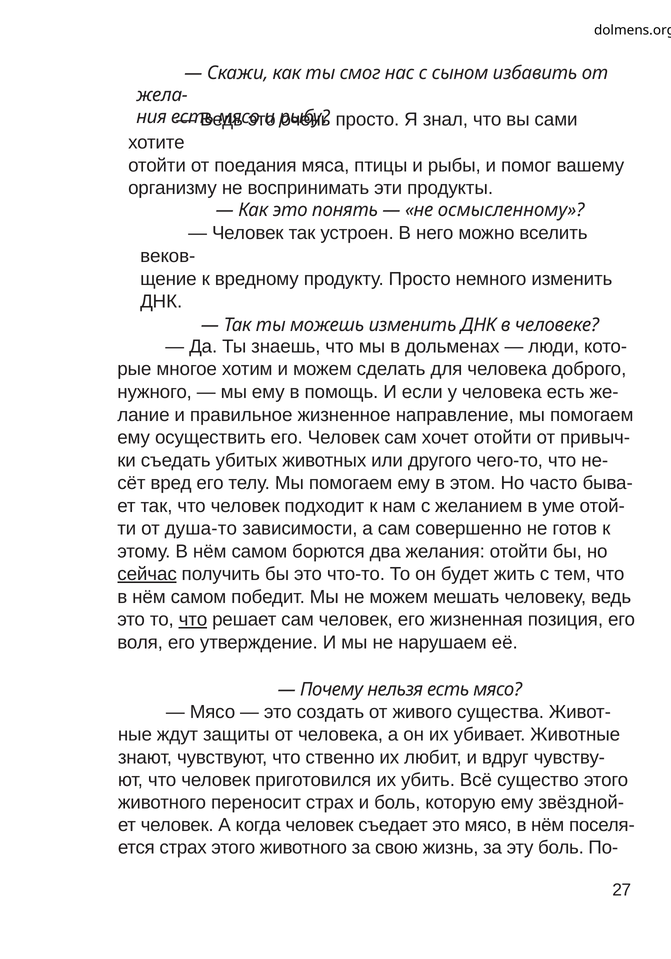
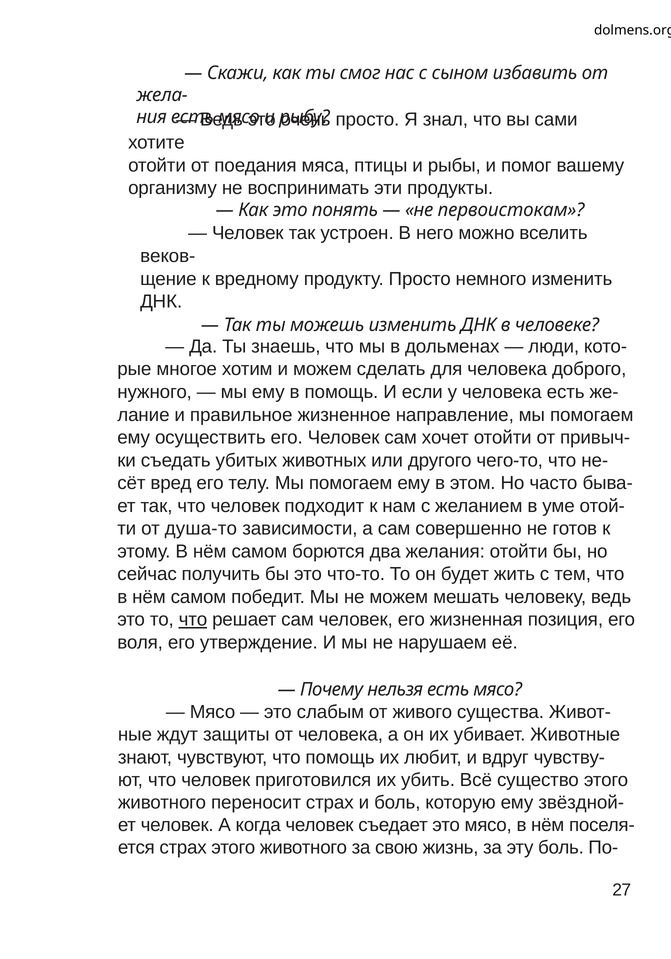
осмысленному: осмысленному -> первоистокам
сейчас underline: present -> none
создать: создать -> слабым
что ственно: ственно -> помощь
